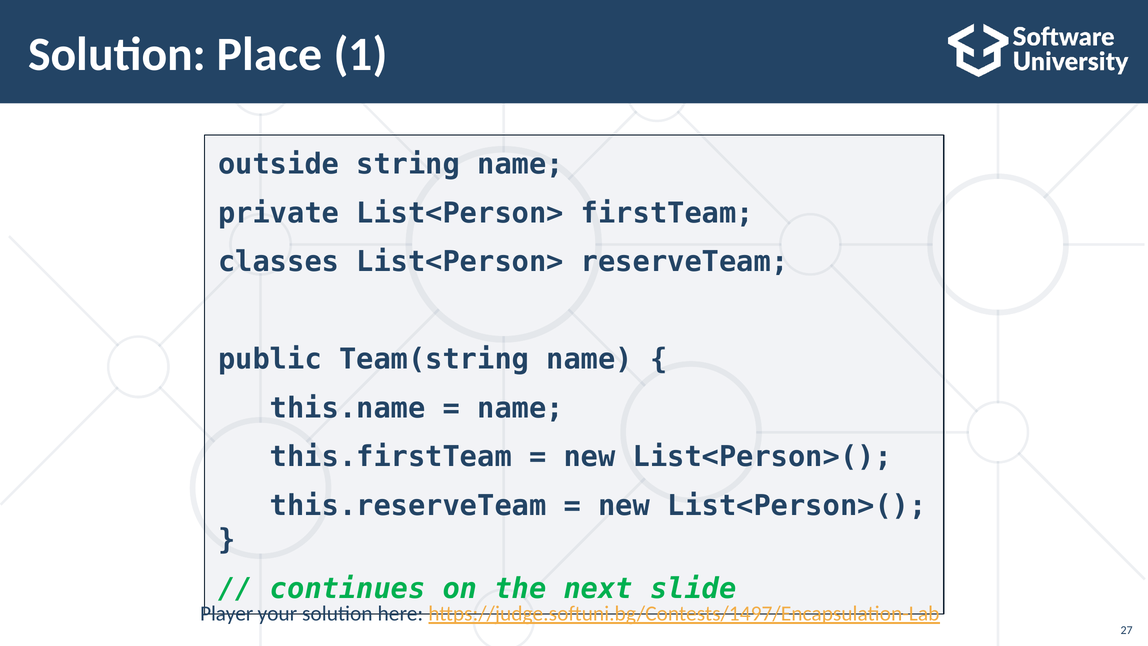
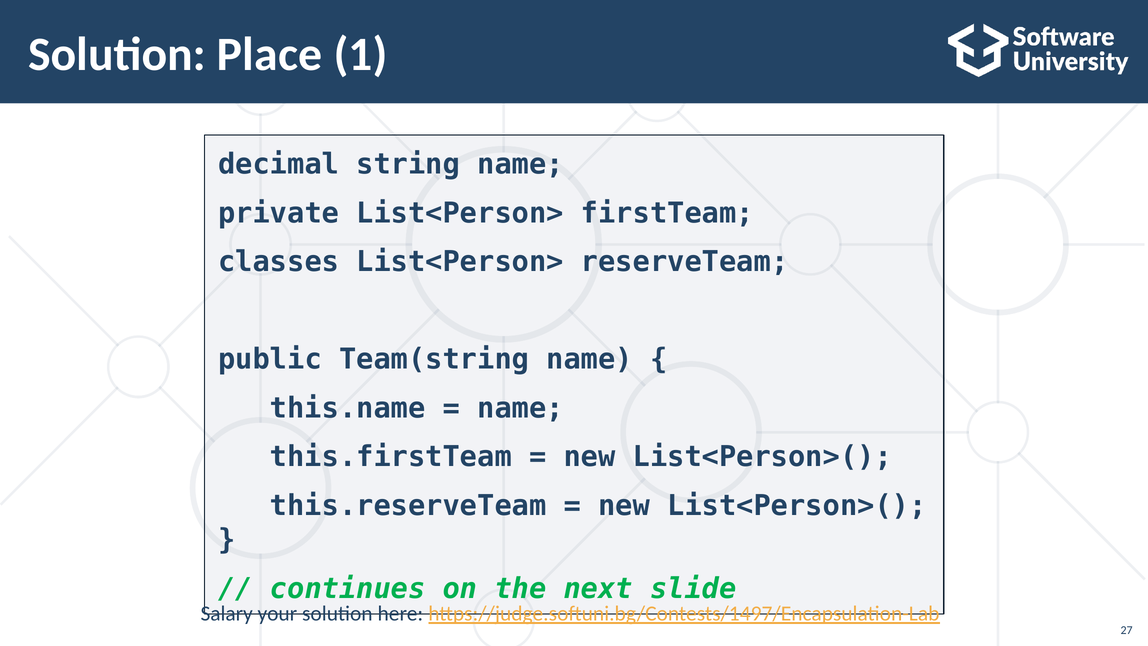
outside: outside -> decimal
Player: Player -> Salary
